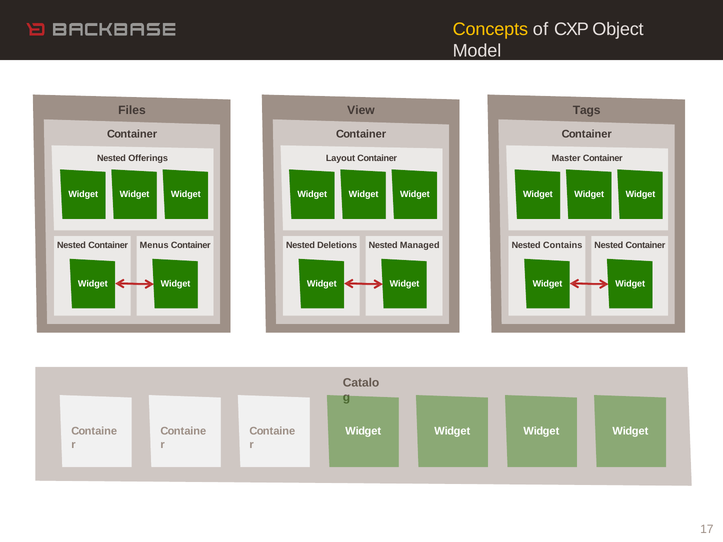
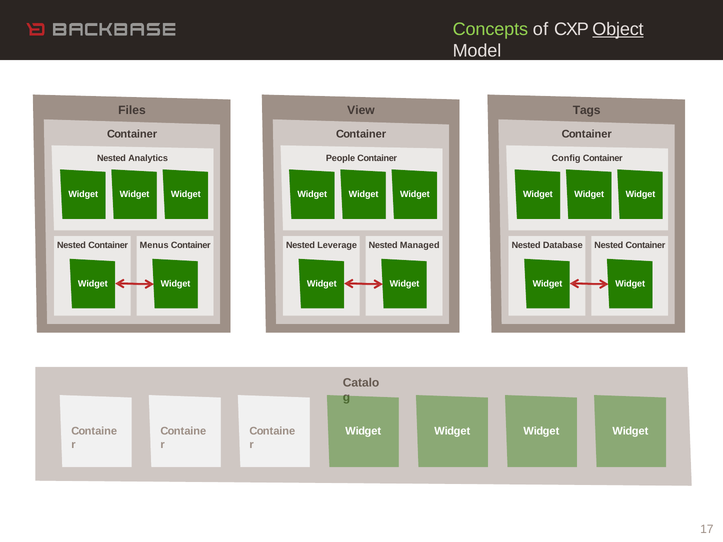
Concepts colour: yellow -> light green
Object underline: none -> present
Offerings: Offerings -> Analytics
Layout: Layout -> People
Master: Master -> Config
Deletions: Deletions -> Leverage
Contains: Contains -> Database
